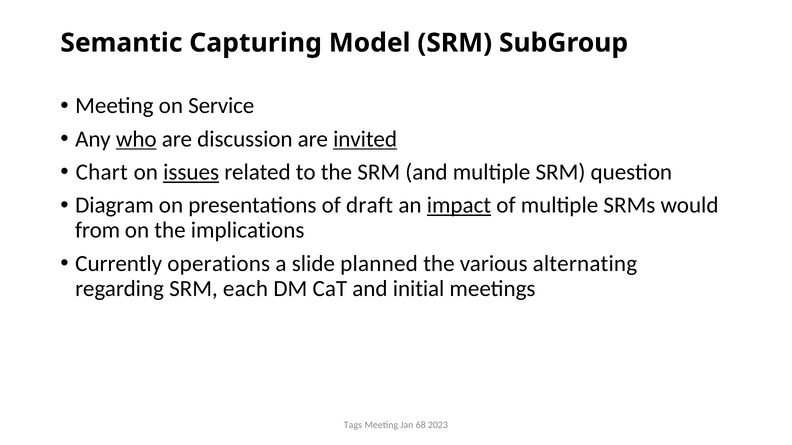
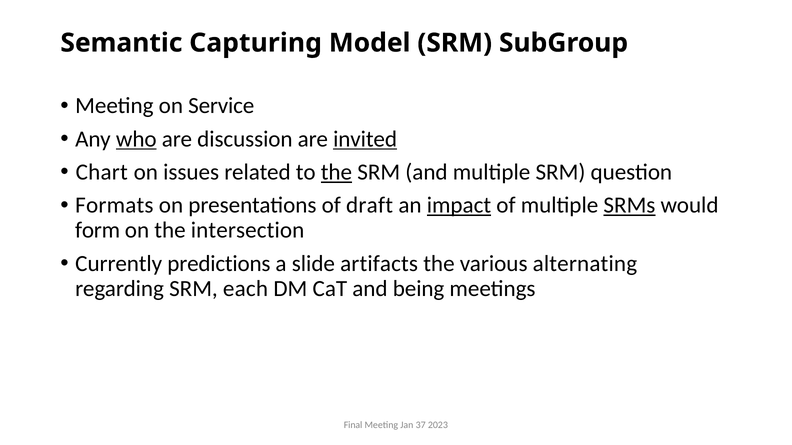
issues underline: present -> none
the at (336, 172) underline: none -> present
Diagram: Diagram -> Formats
SRMs underline: none -> present
from: from -> form
implications: implications -> intersection
operations: operations -> predictions
planned: planned -> artifacts
initial: initial -> being
Tags: Tags -> Final
68: 68 -> 37
